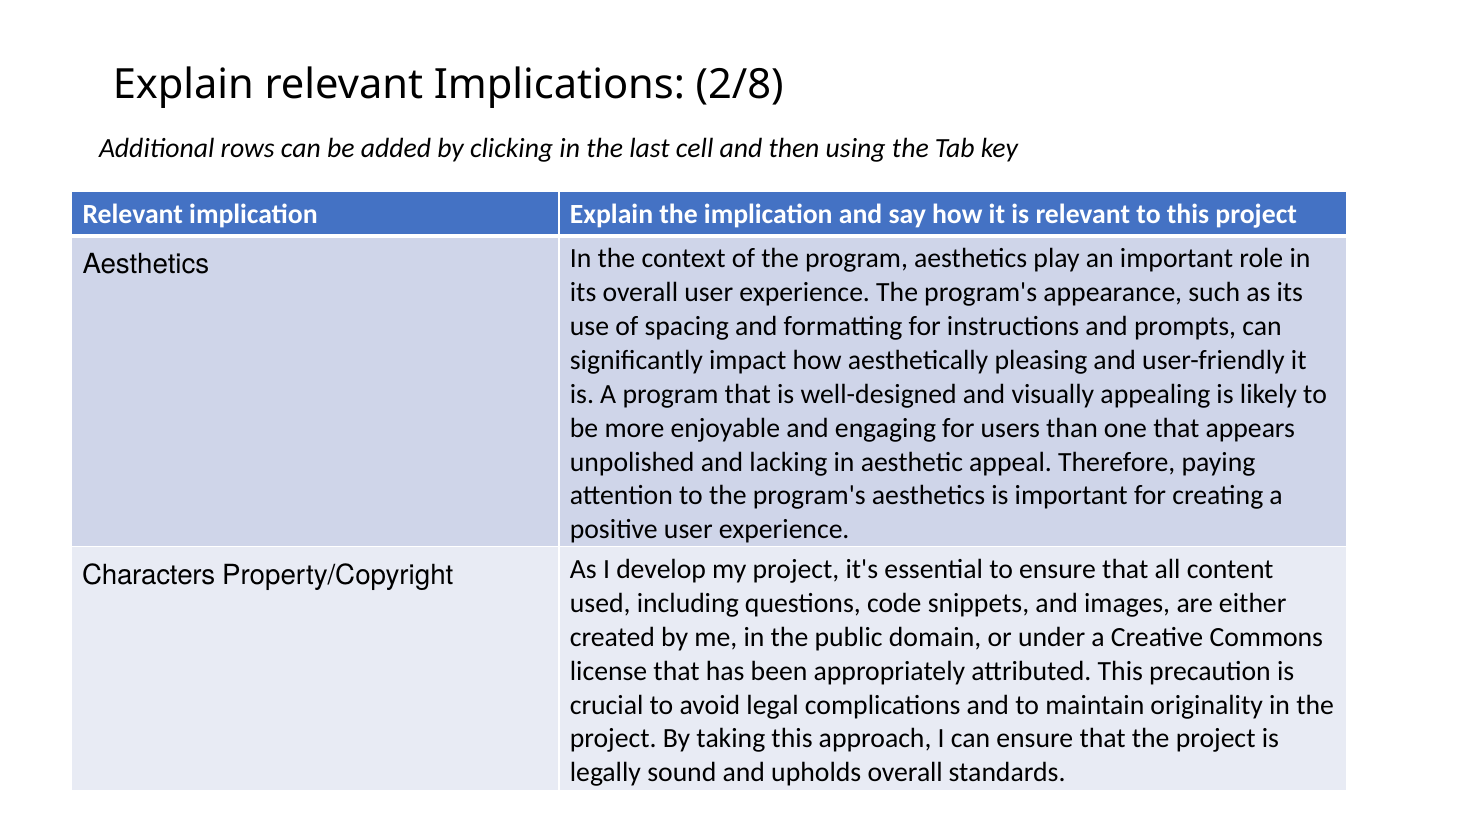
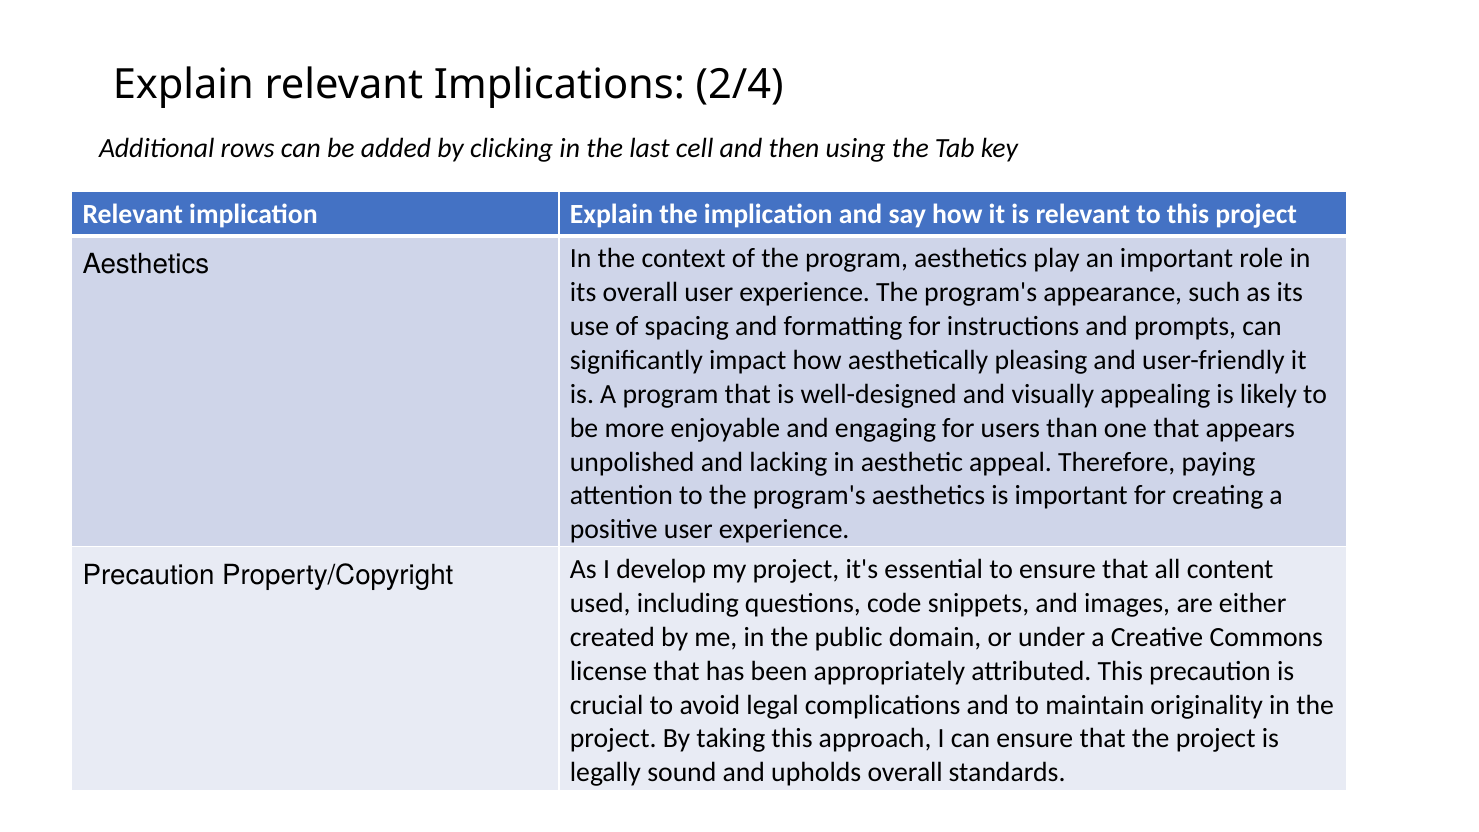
2/8: 2/8 -> 2/4
Characters at (149, 575): Characters -> Precaution
